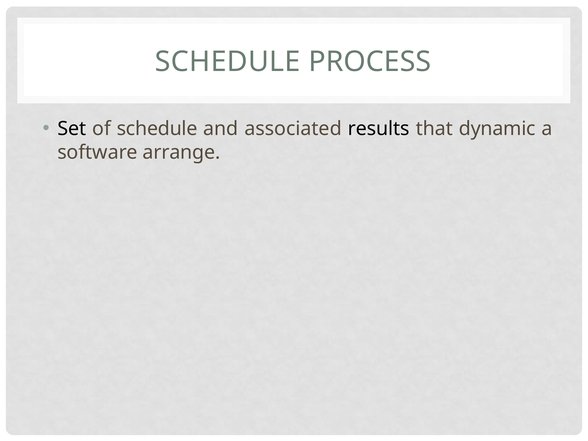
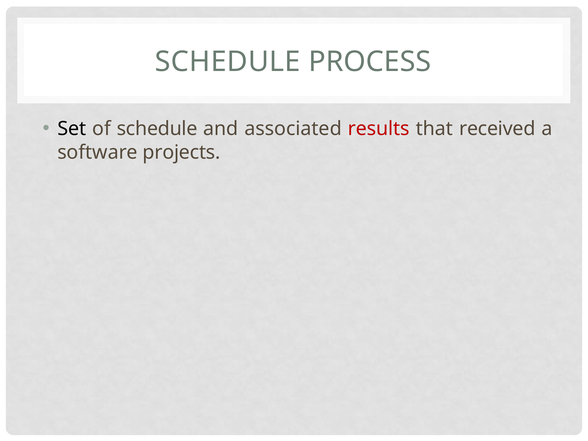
results colour: black -> red
dynamic: dynamic -> received
arrange: arrange -> projects
